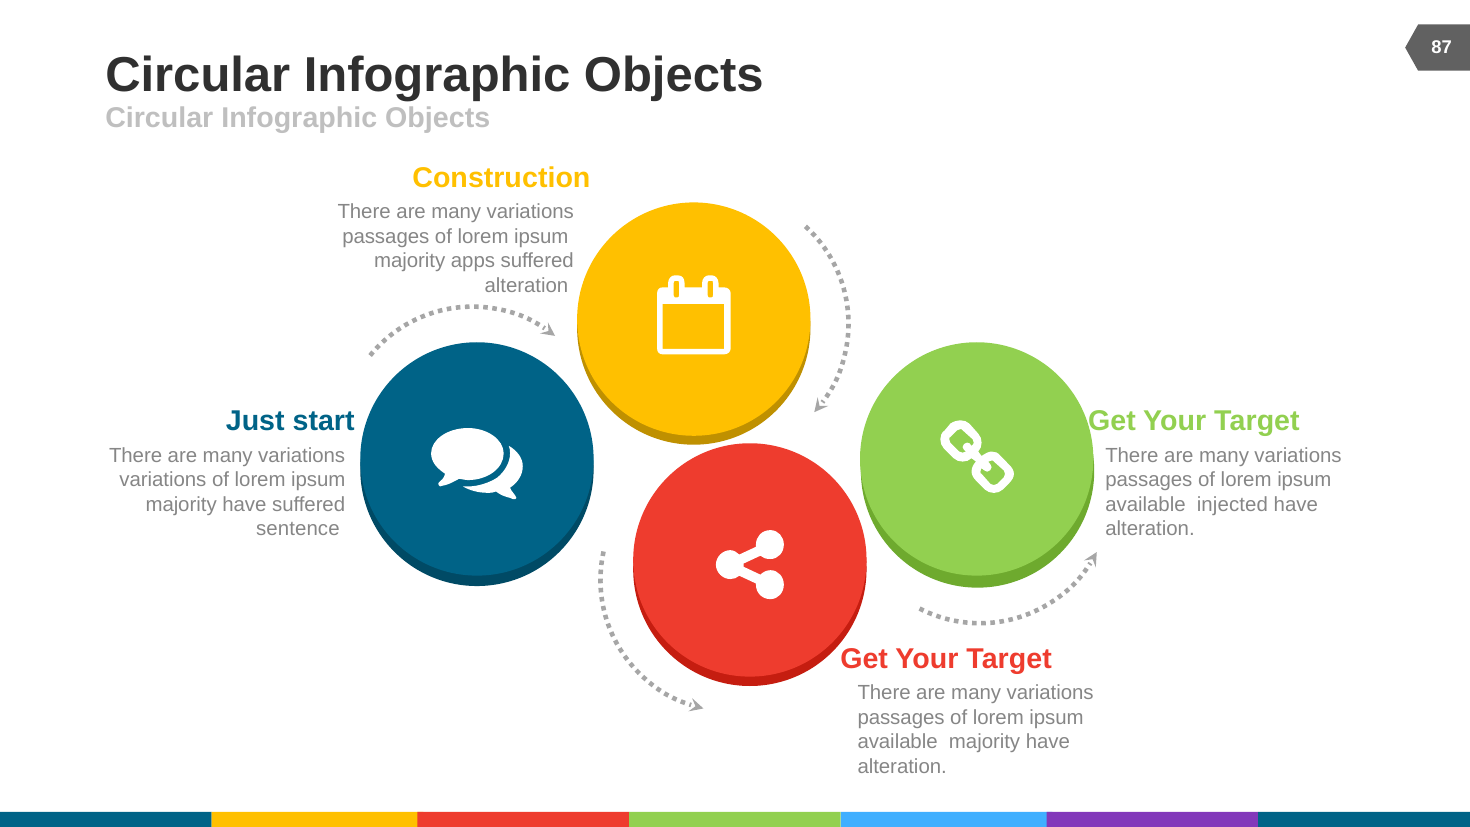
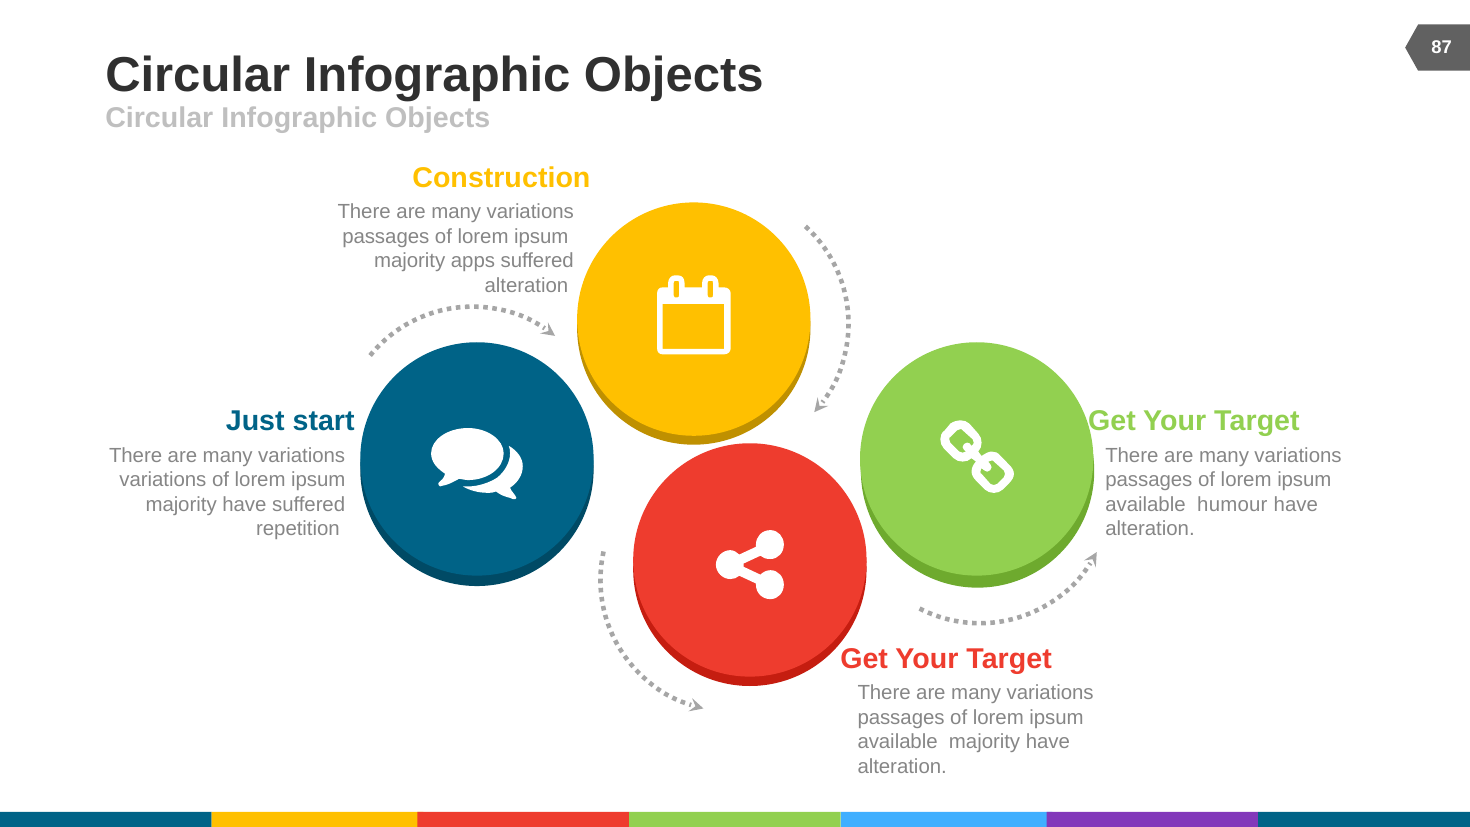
injected: injected -> humour
sentence: sentence -> repetition
